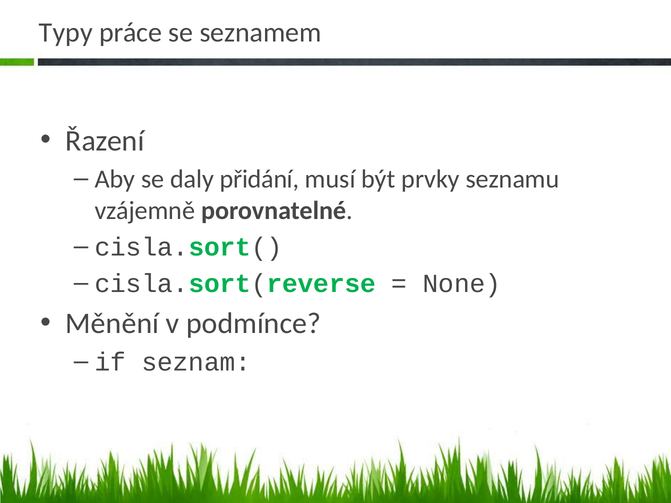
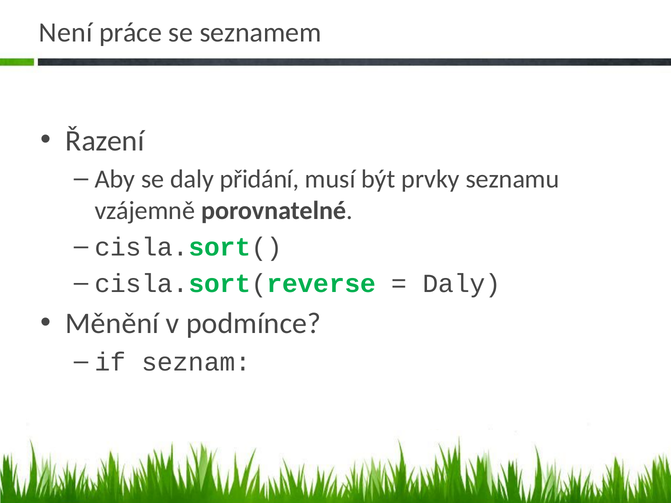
Typy: Typy -> Není
None at (462, 284): None -> Daly
